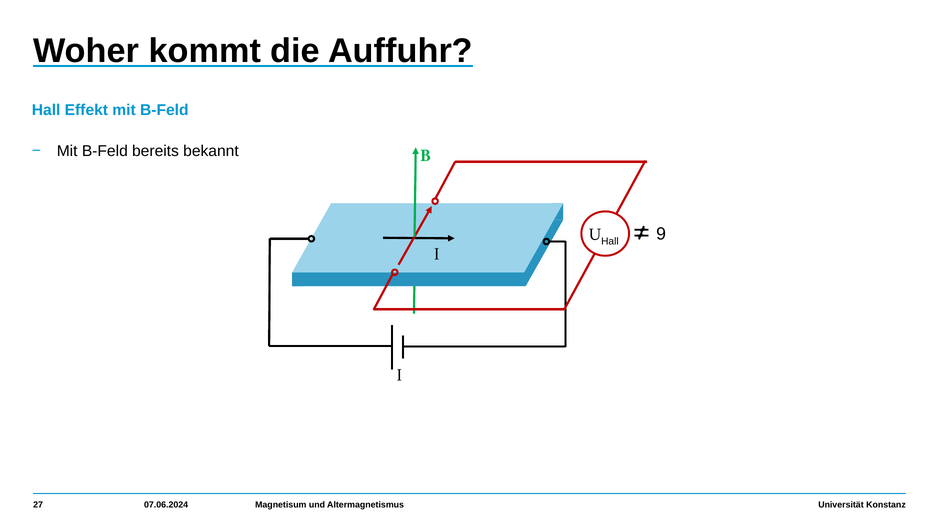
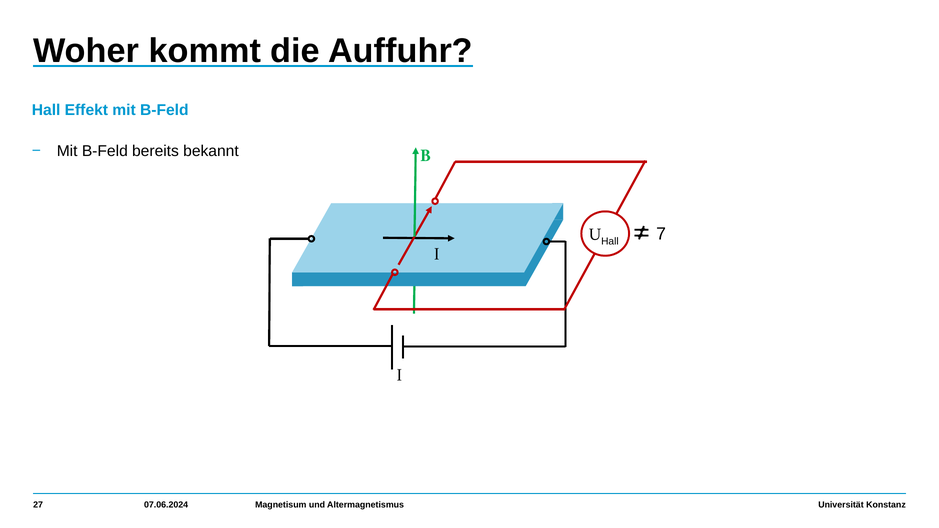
9: 9 -> 7
